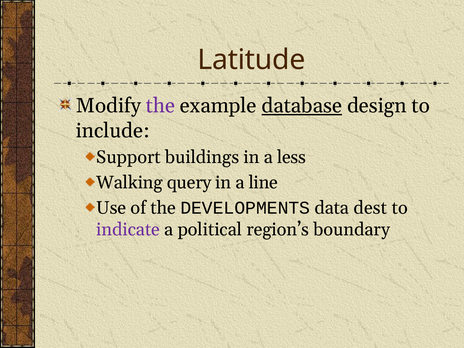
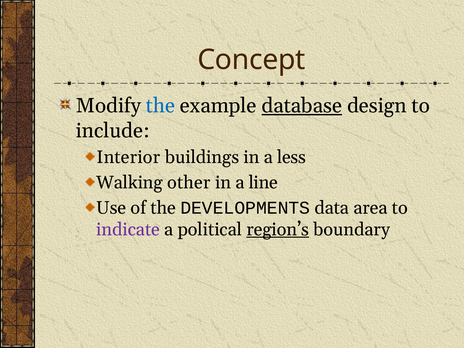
Latitude: Latitude -> Concept
the at (160, 106) colour: purple -> blue
Support: Support -> Interior
query: query -> other
dest: dest -> area
region’s underline: none -> present
